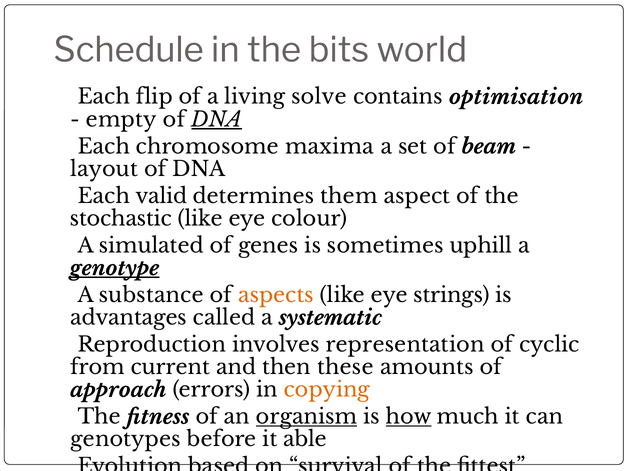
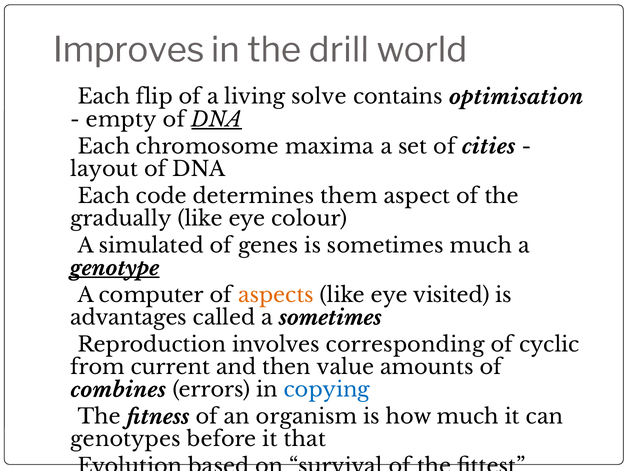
Schedule: Schedule -> Improves
bits: bits -> drill
beam: beam -> cities
valid: valid -> code
stochastic: stochastic -> gradually
sometimes uphill: uphill -> much
substance: substance -> computer
strings: strings -> visited
a systematic: systematic -> sometimes
representation: representation -> corresponding
these: these -> value
approach: approach -> combines
copying colour: orange -> blue
organism underline: present -> none
how underline: present -> none
able: able -> that
